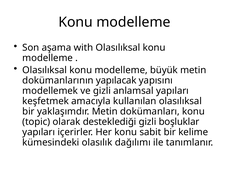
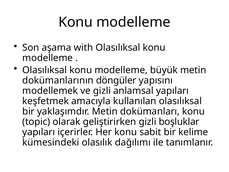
yapılacak: yapılacak -> döngüler
desteklediği: desteklediği -> geliştirirken
